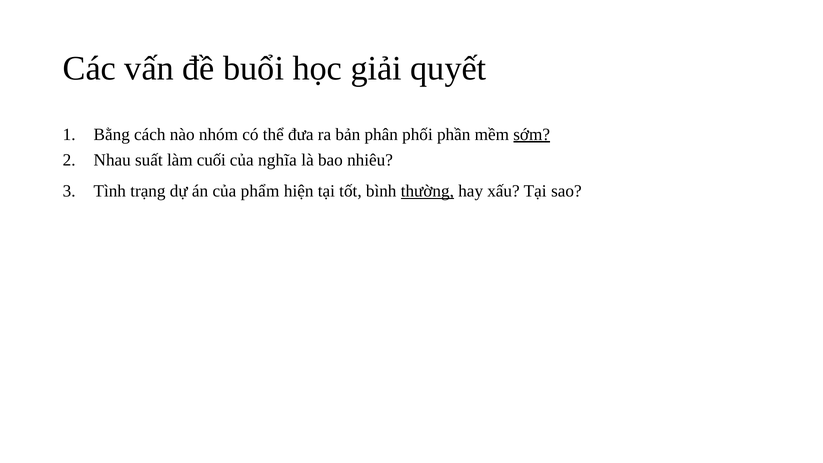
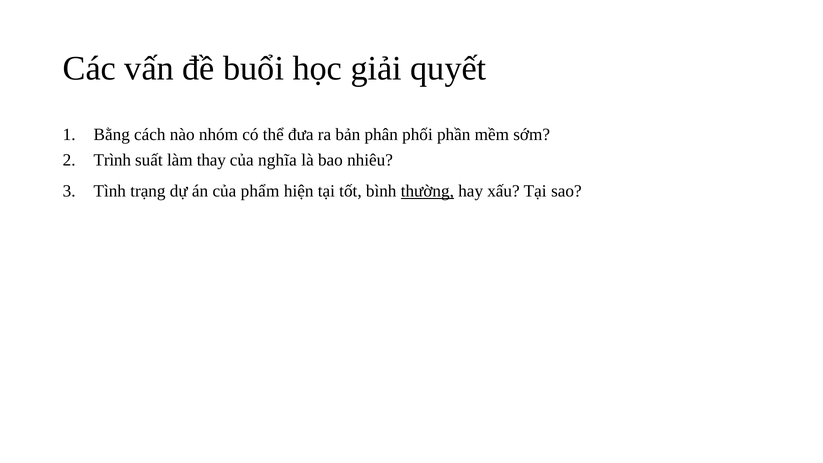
sớm underline: present -> none
Nhau: Nhau -> Trình
cuối: cuối -> thay
